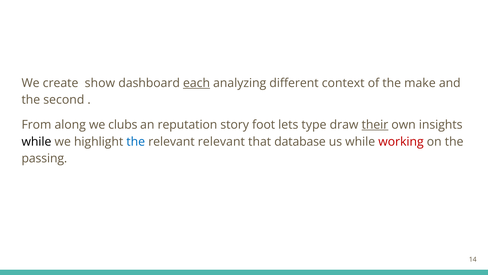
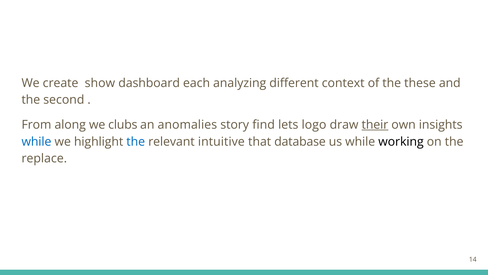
each underline: present -> none
make: make -> these
reputation: reputation -> anomalies
foot: foot -> find
type: type -> logo
while at (36, 141) colour: black -> blue
relevant relevant: relevant -> intuitive
working colour: red -> black
passing: passing -> replace
